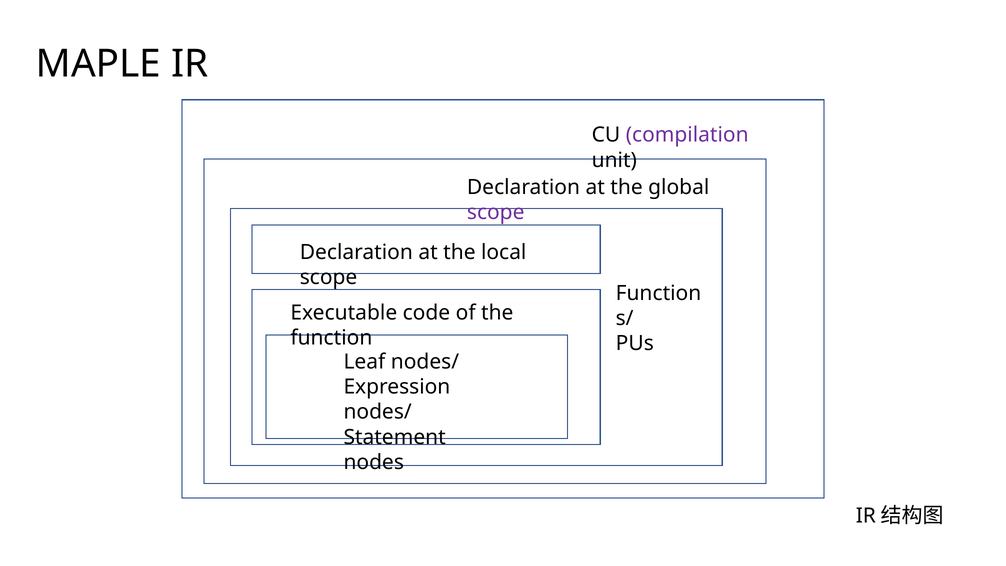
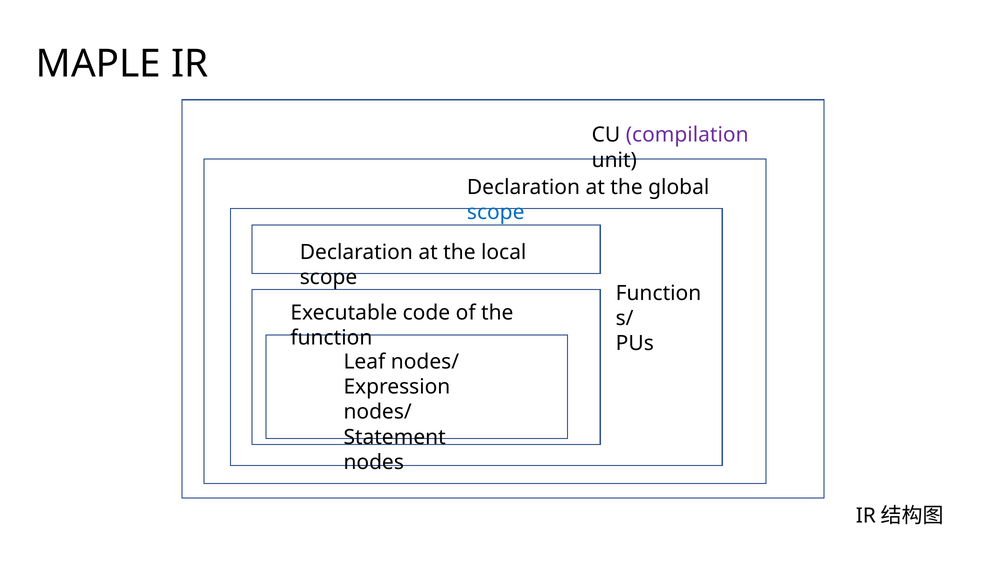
scope at (496, 212) colour: purple -> blue
